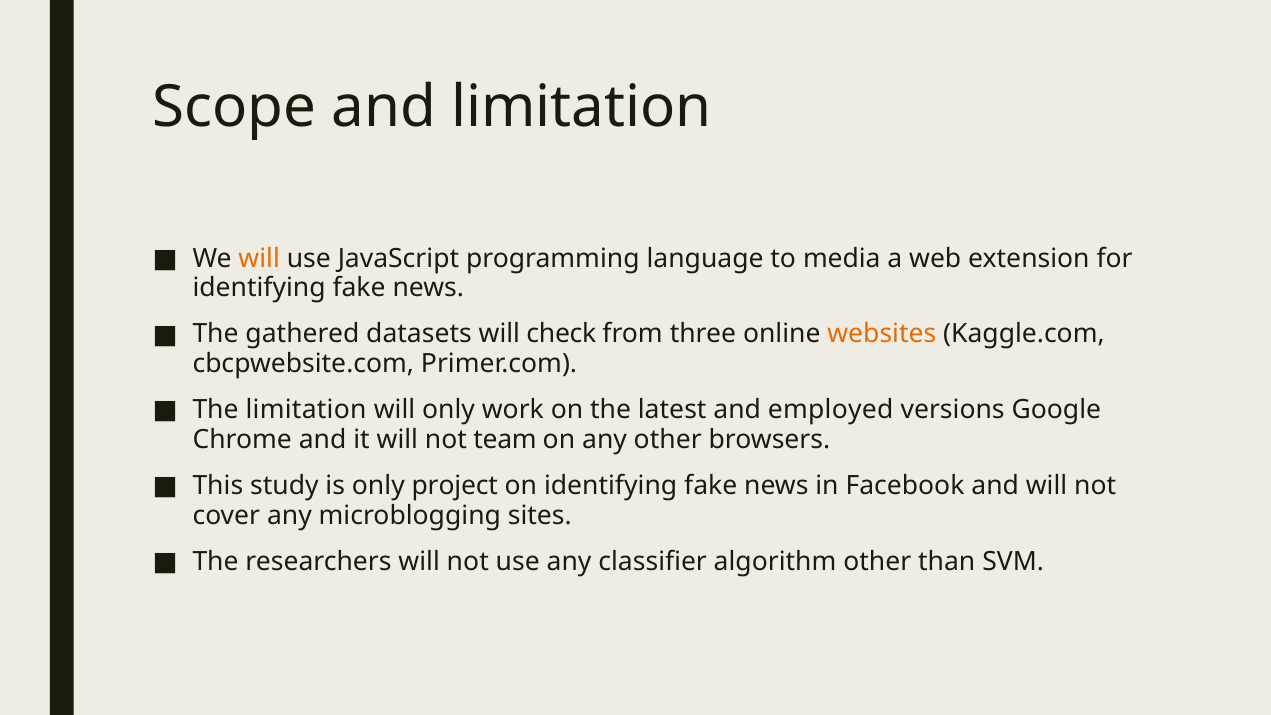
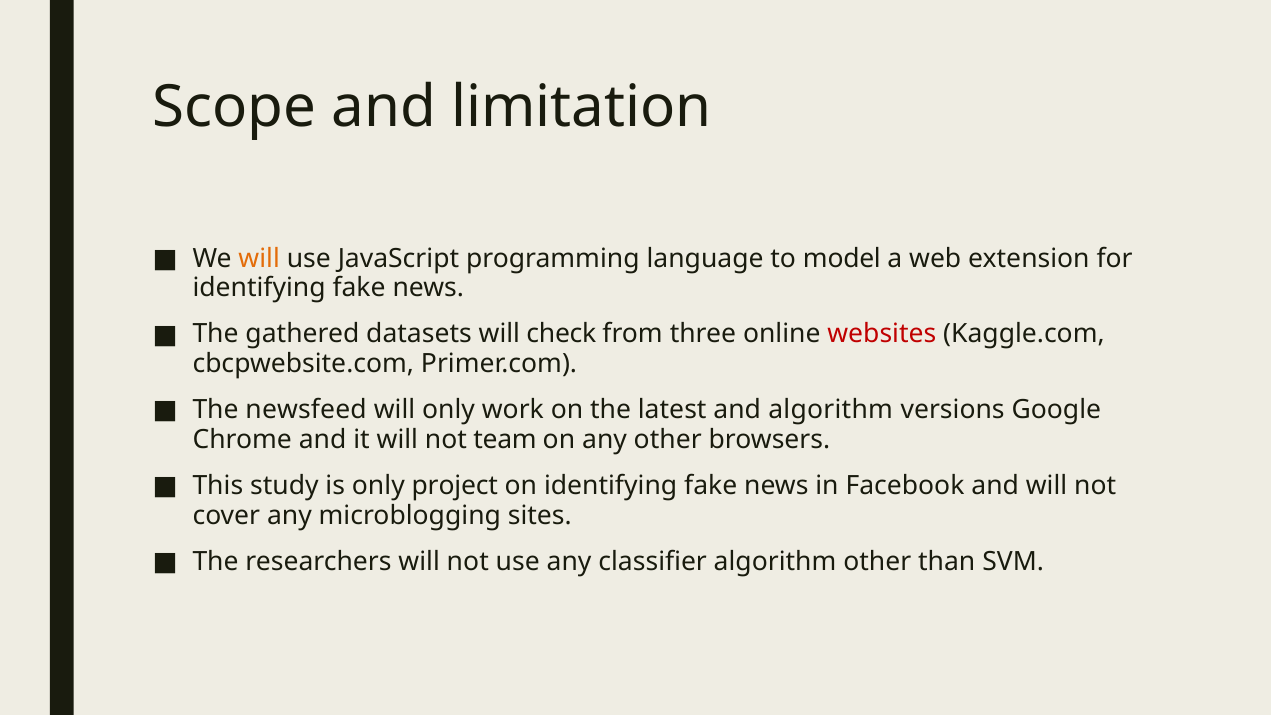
media: media -> model
websites colour: orange -> red
The limitation: limitation -> newsfeed
and employed: employed -> algorithm
